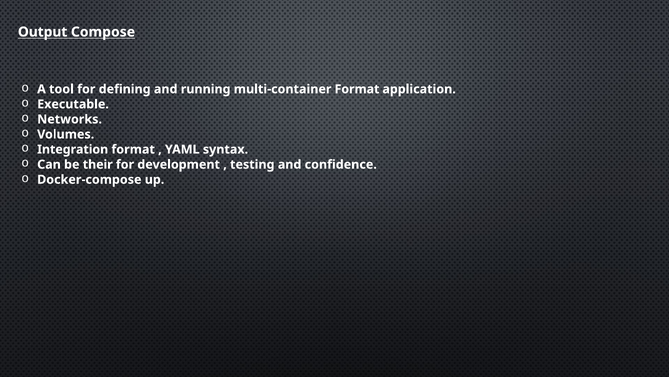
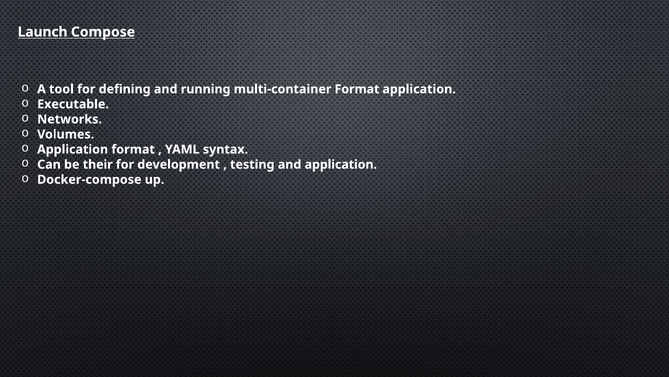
Output: Output -> Launch
Integration at (73, 149): Integration -> Application
and confidence: confidence -> application
